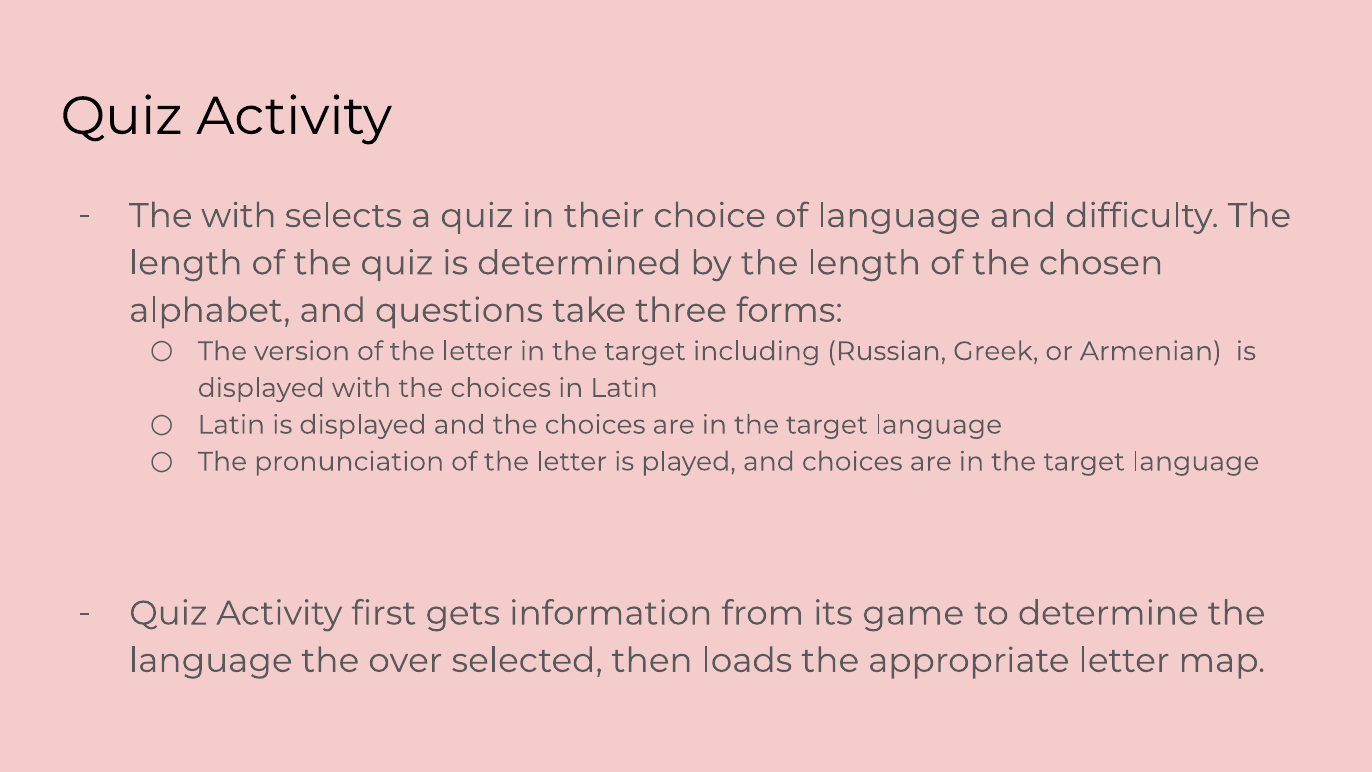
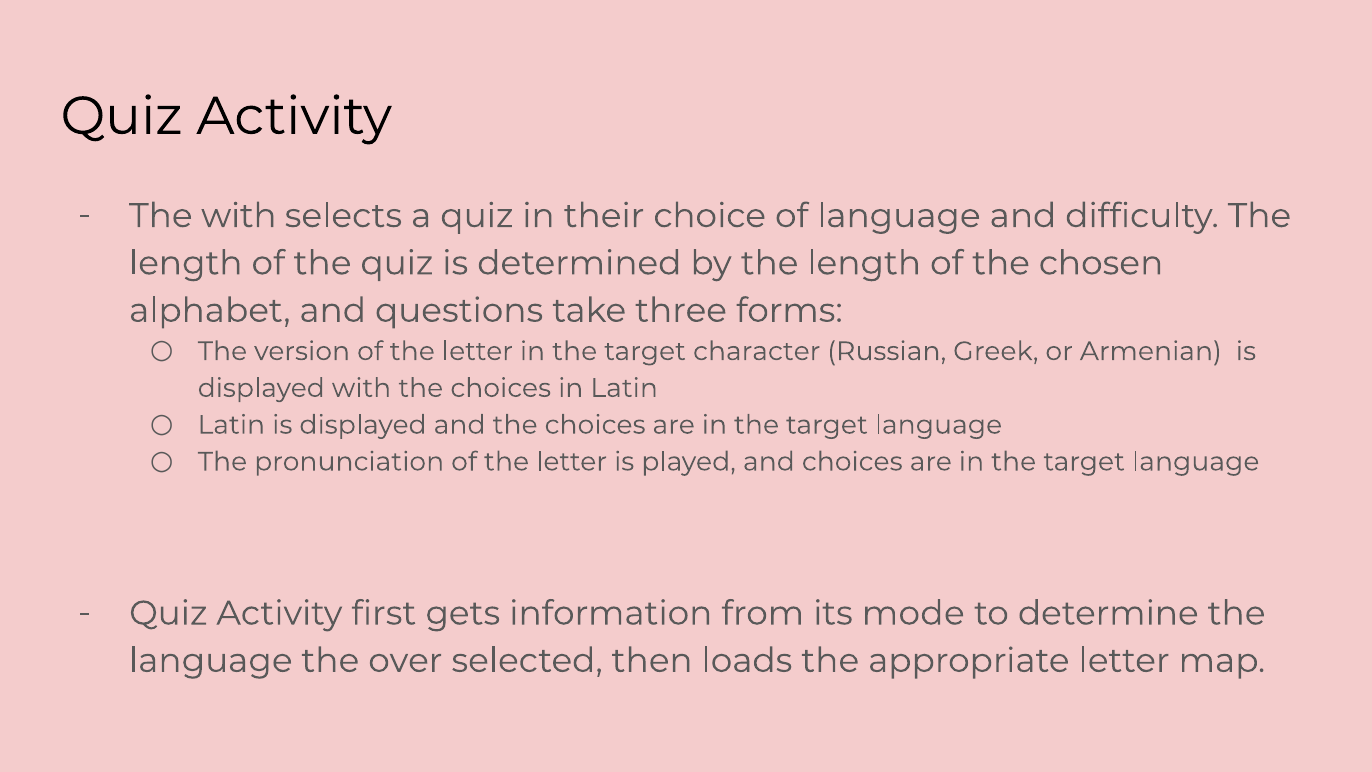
including: including -> character
game: game -> mode
